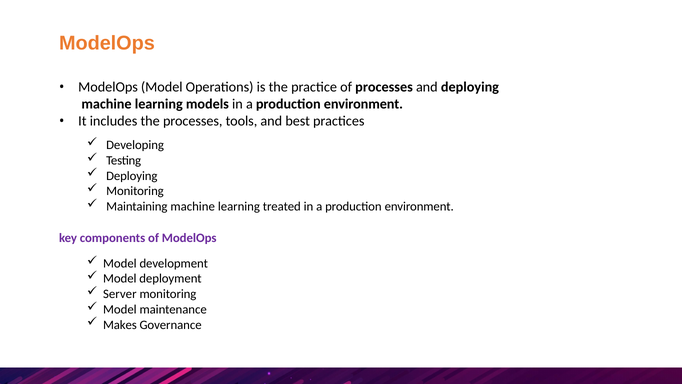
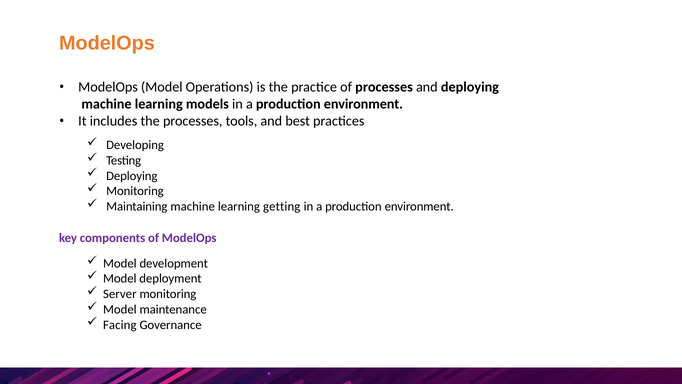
treated: treated -> getting
Makes: Makes -> Facing
